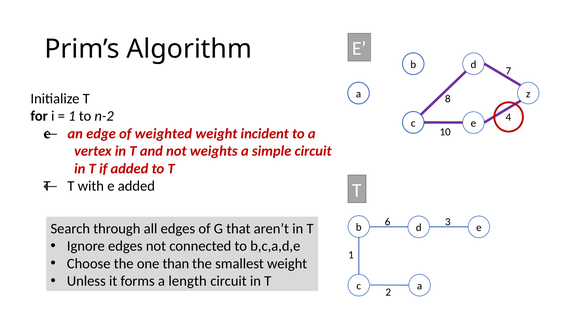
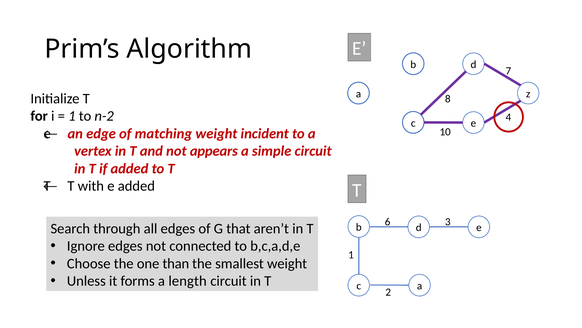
weighted: weighted -> matching
weights: weights -> appears
